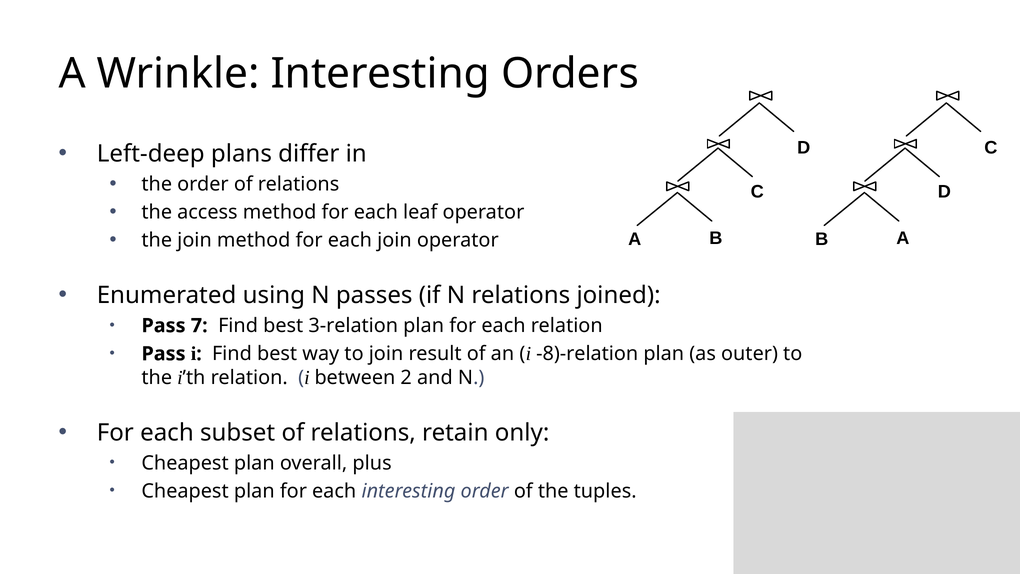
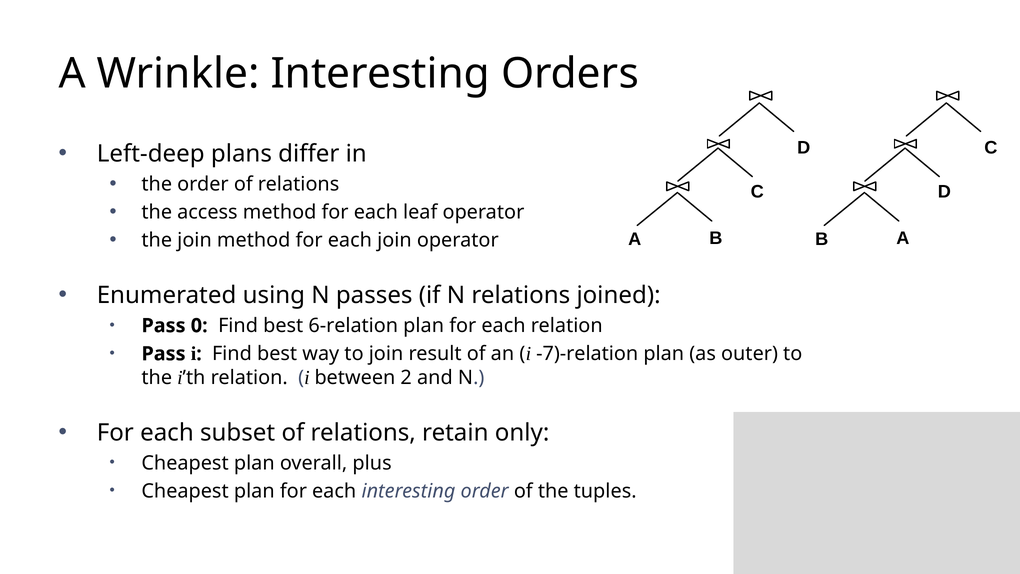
7: 7 -> 0
3-relation: 3-relation -> 6-relation
-8)-relation: -8)-relation -> -7)-relation
